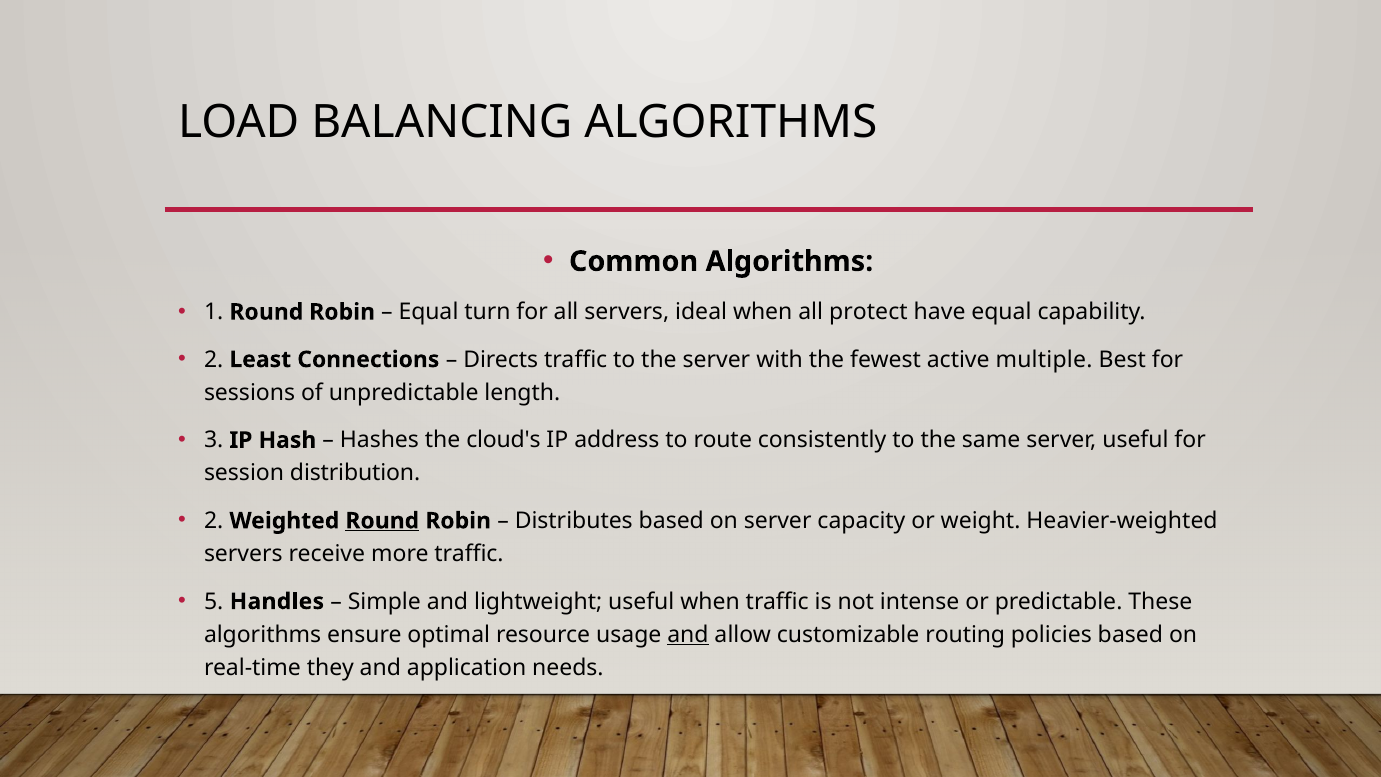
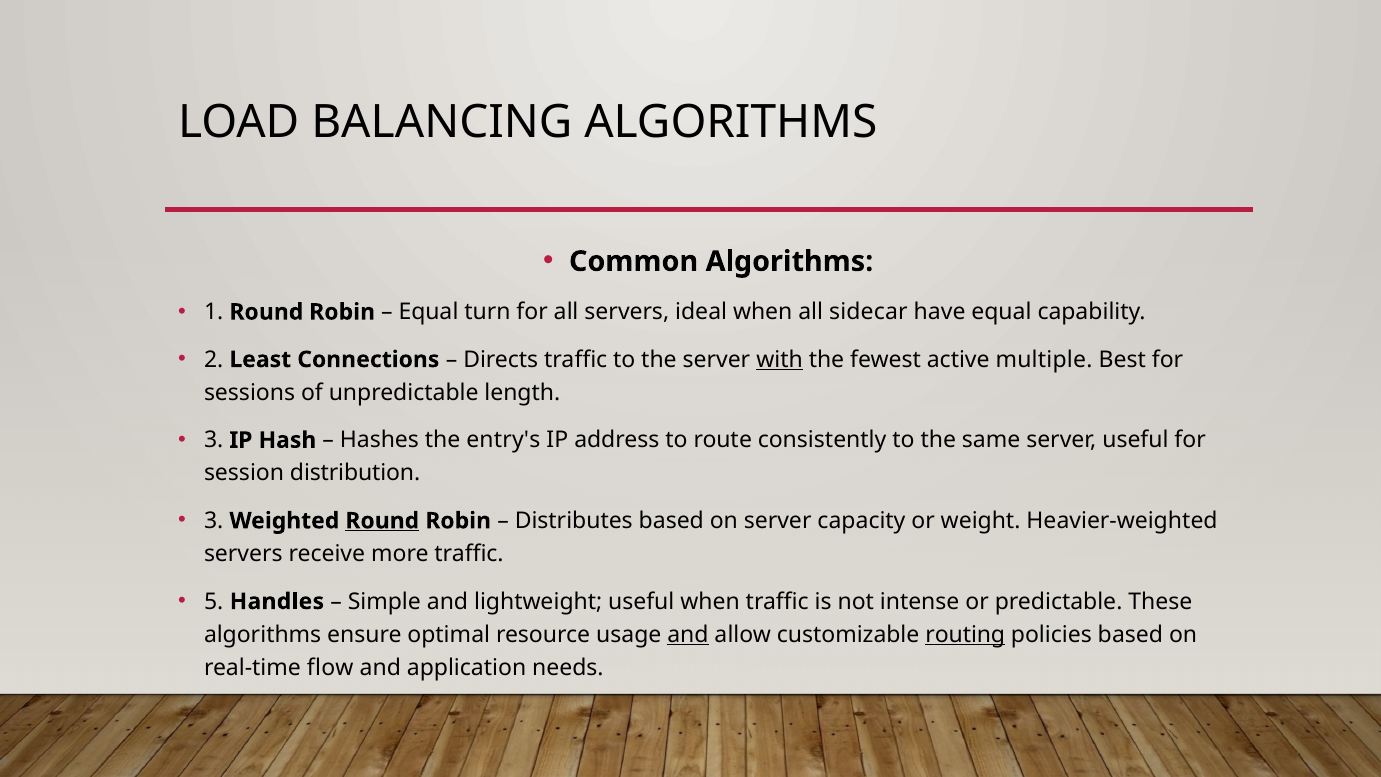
protect: protect -> sidecar
with underline: none -> present
cloud's: cloud's -> entry's
2 at (214, 521): 2 -> 3
routing underline: none -> present
they: they -> flow
